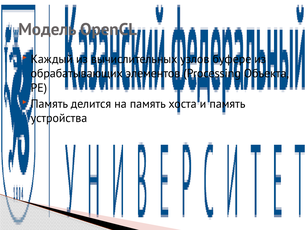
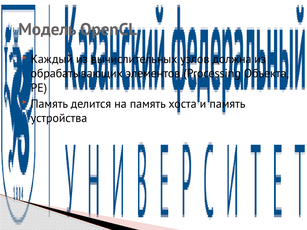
буфере: буфере -> должна
